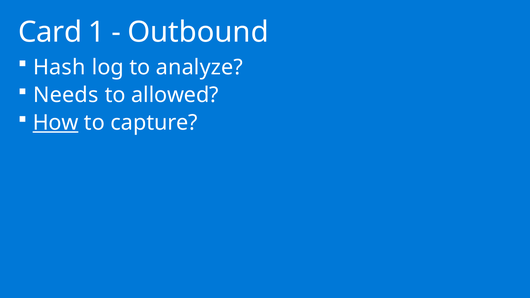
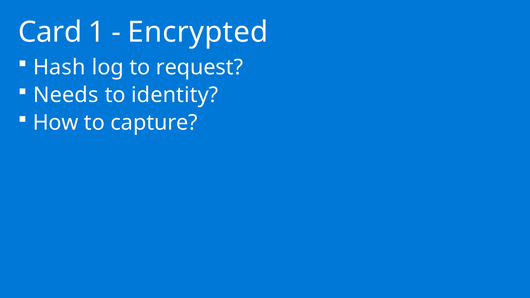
Outbound: Outbound -> Encrypted
analyze: analyze -> request
allowed: allowed -> identity
How underline: present -> none
